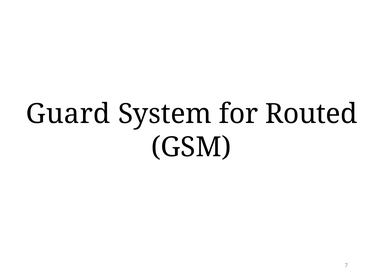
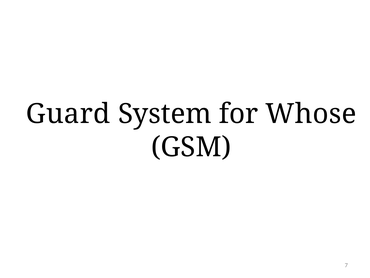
Routed: Routed -> Whose
